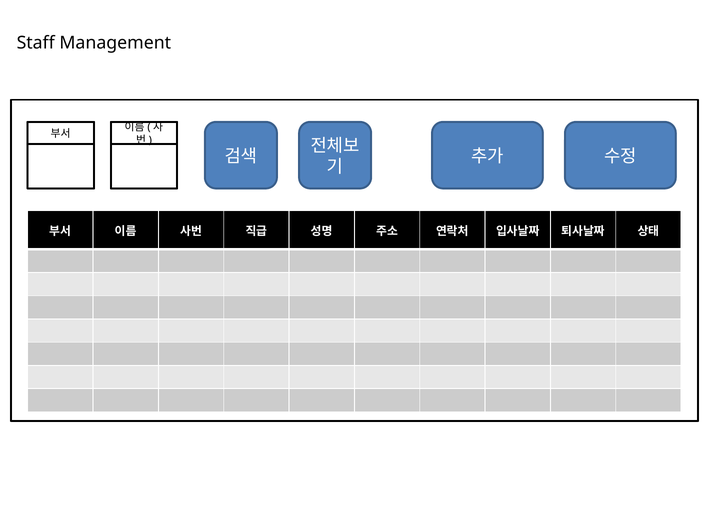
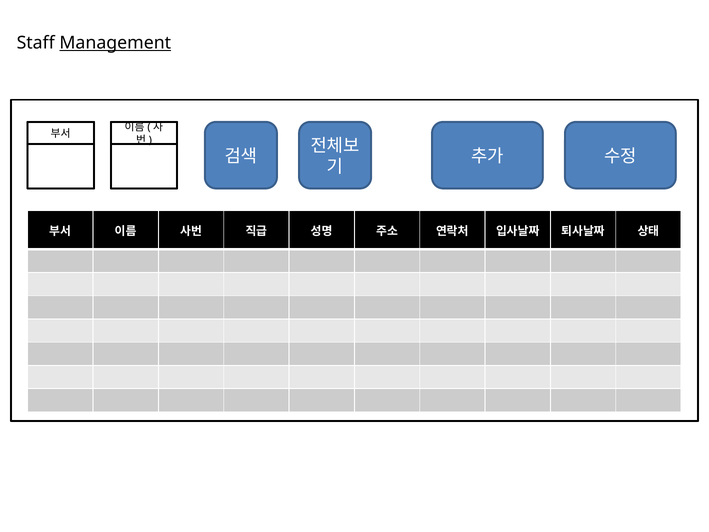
Management underline: none -> present
